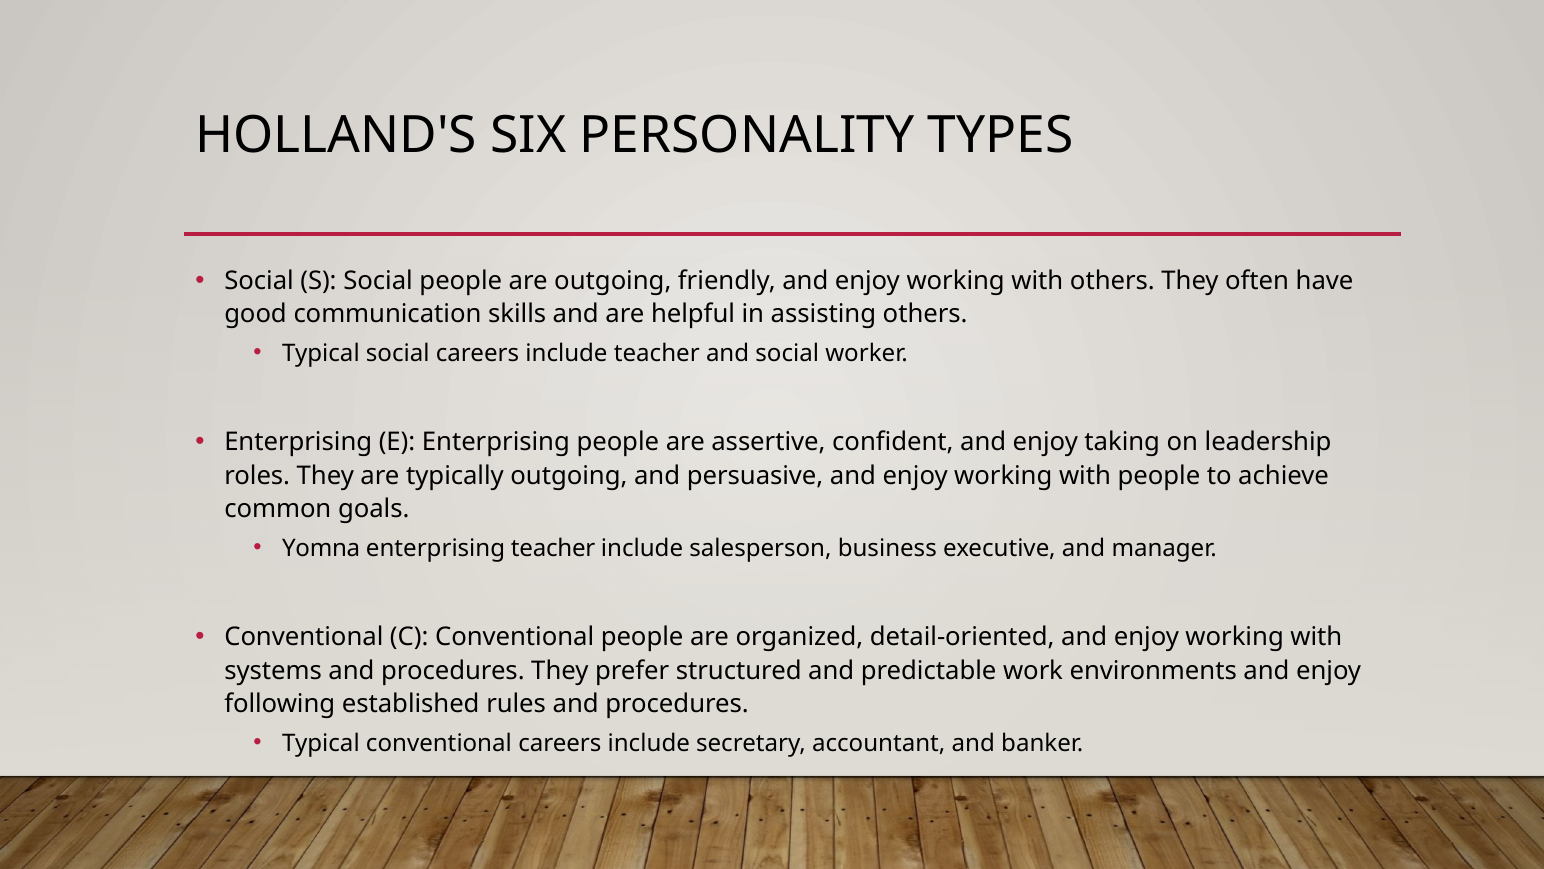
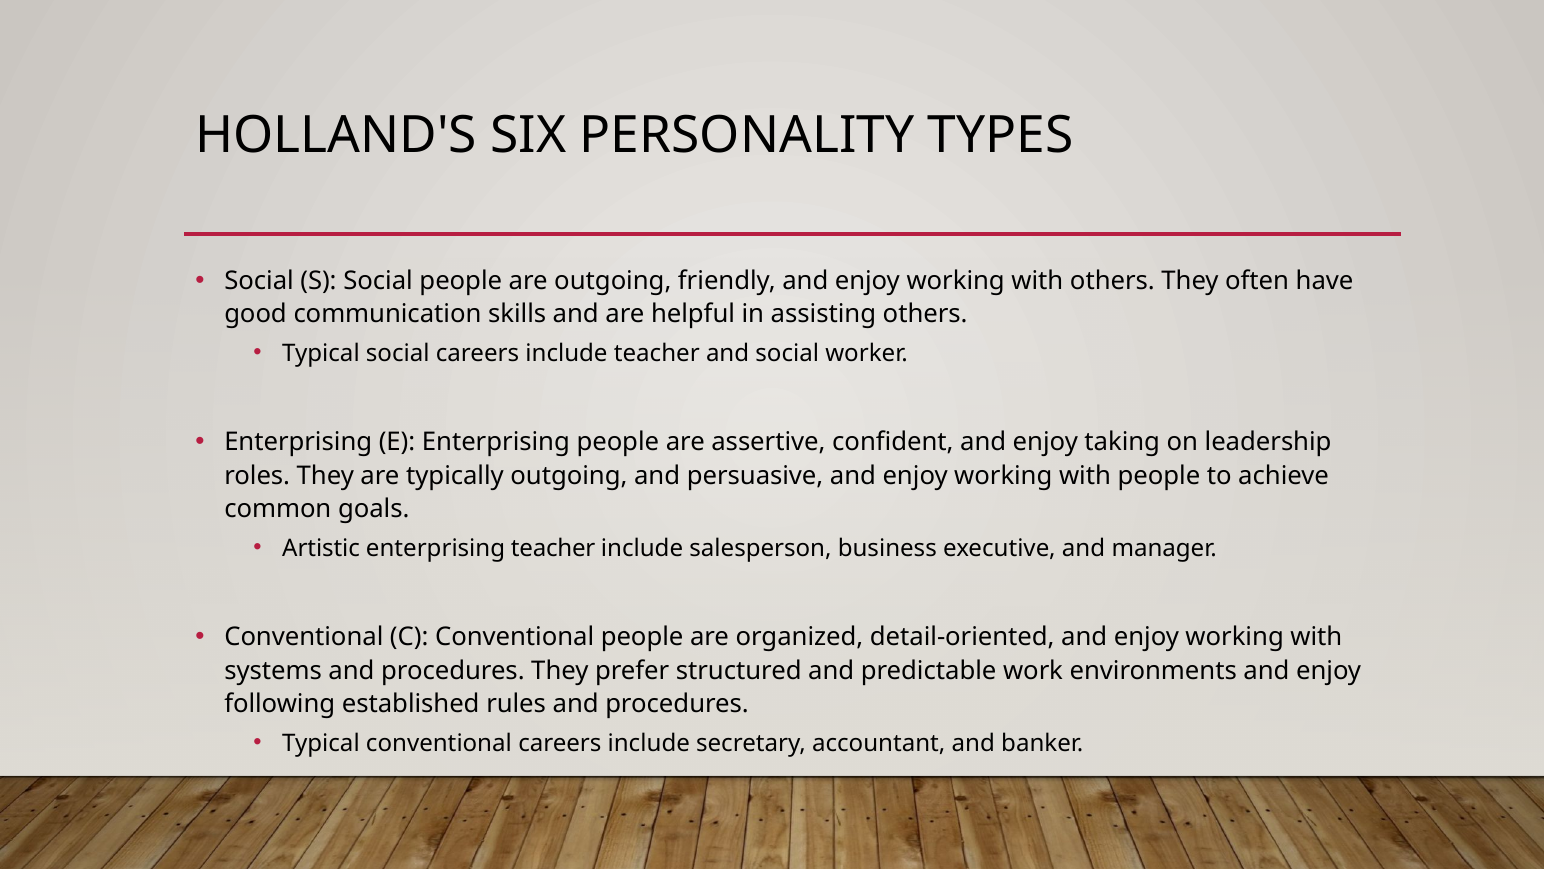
Yomna: Yomna -> Artistic
